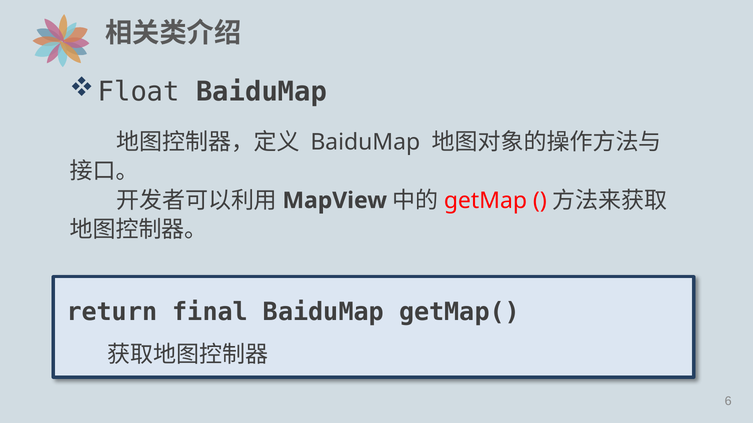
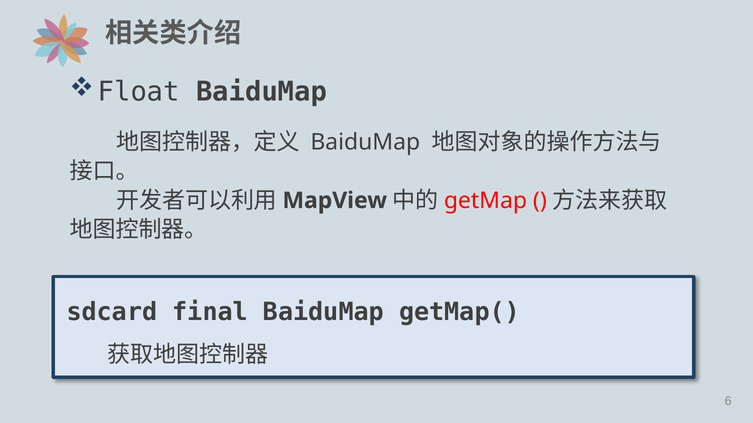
return: return -> sdcard
